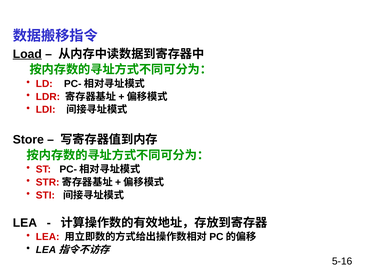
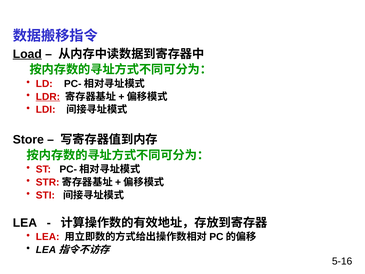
LDR underline: none -> present
